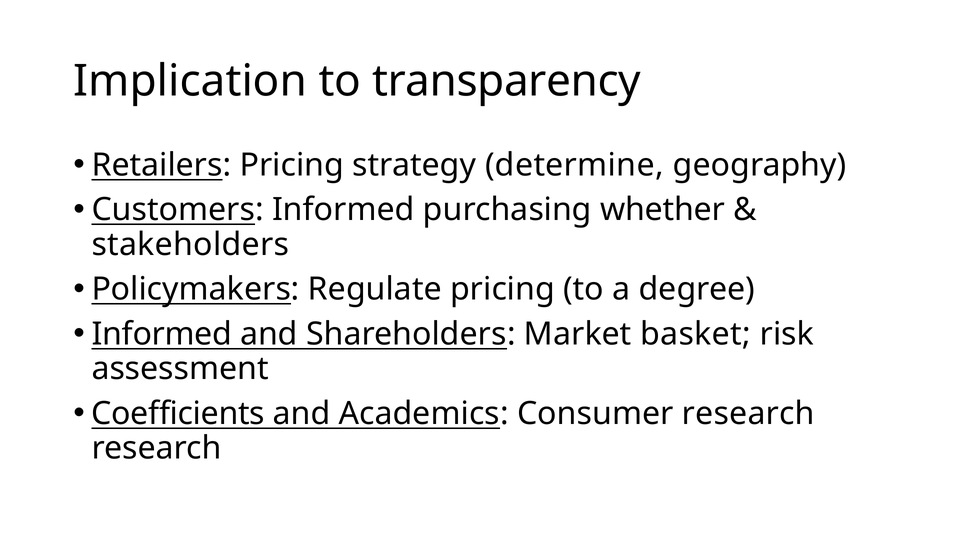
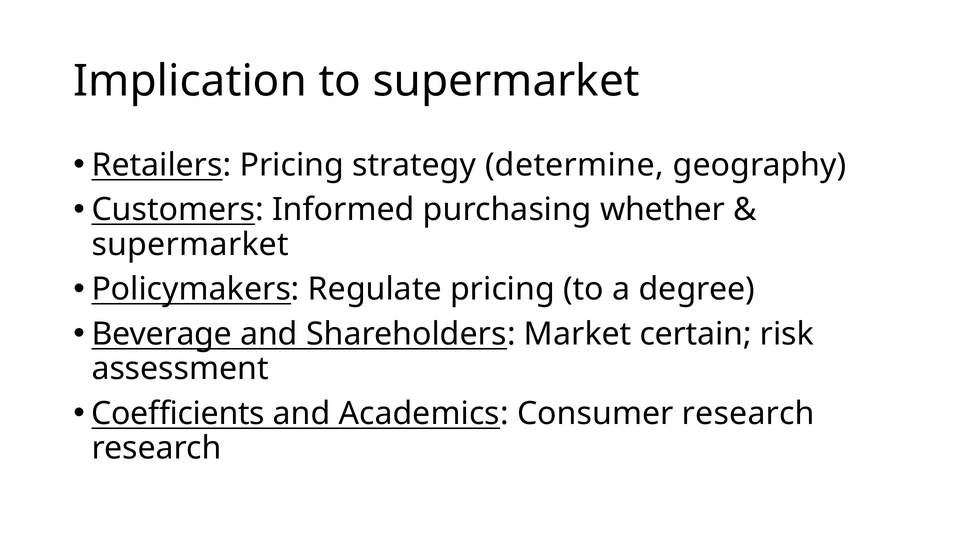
to transparency: transparency -> supermarket
stakeholders at (190, 245): stakeholders -> supermarket
Informed at (162, 334): Informed -> Beverage
basket: basket -> certain
